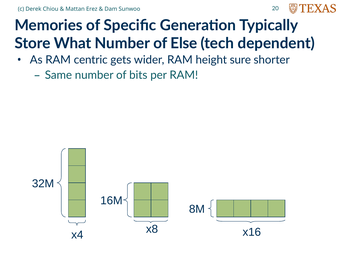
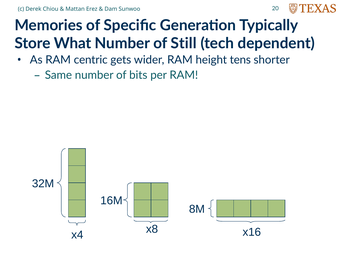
Else: Else -> Still
sure: sure -> tens
